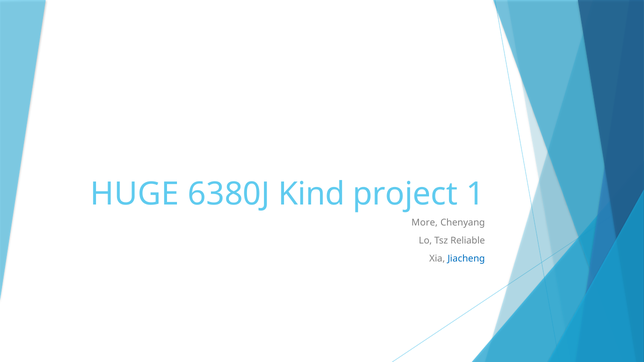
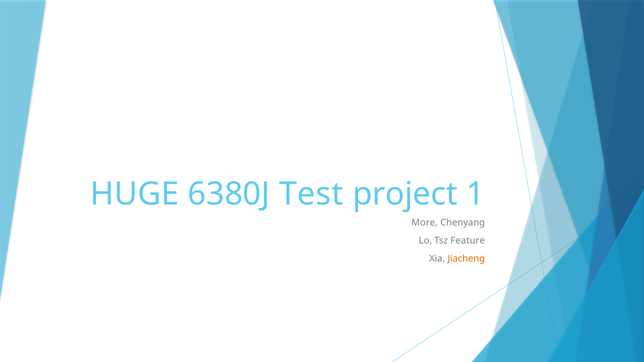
Kind: Kind -> Test
Reliable: Reliable -> Feature
Jiacheng colour: blue -> orange
